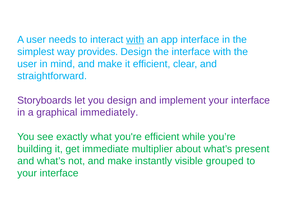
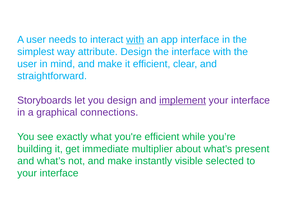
provides: provides -> attribute
implement underline: none -> present
immediately: immediately -> connections
grouped: grouped -> selected
